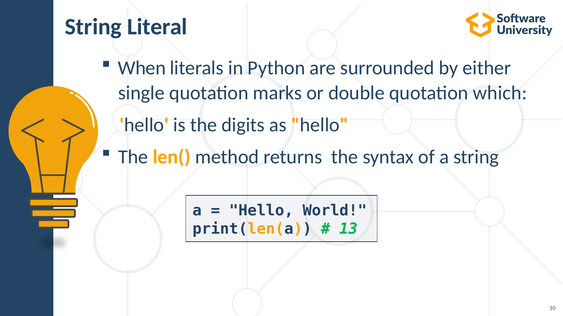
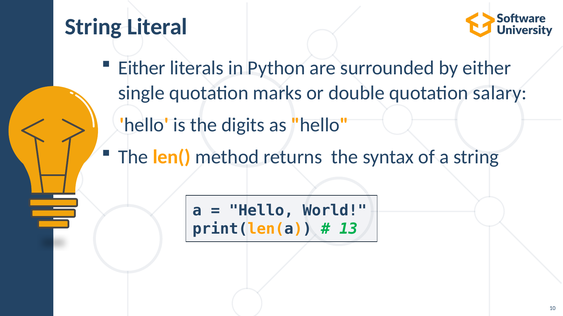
When at (142, 68): When -> Either
which: which -> salary
